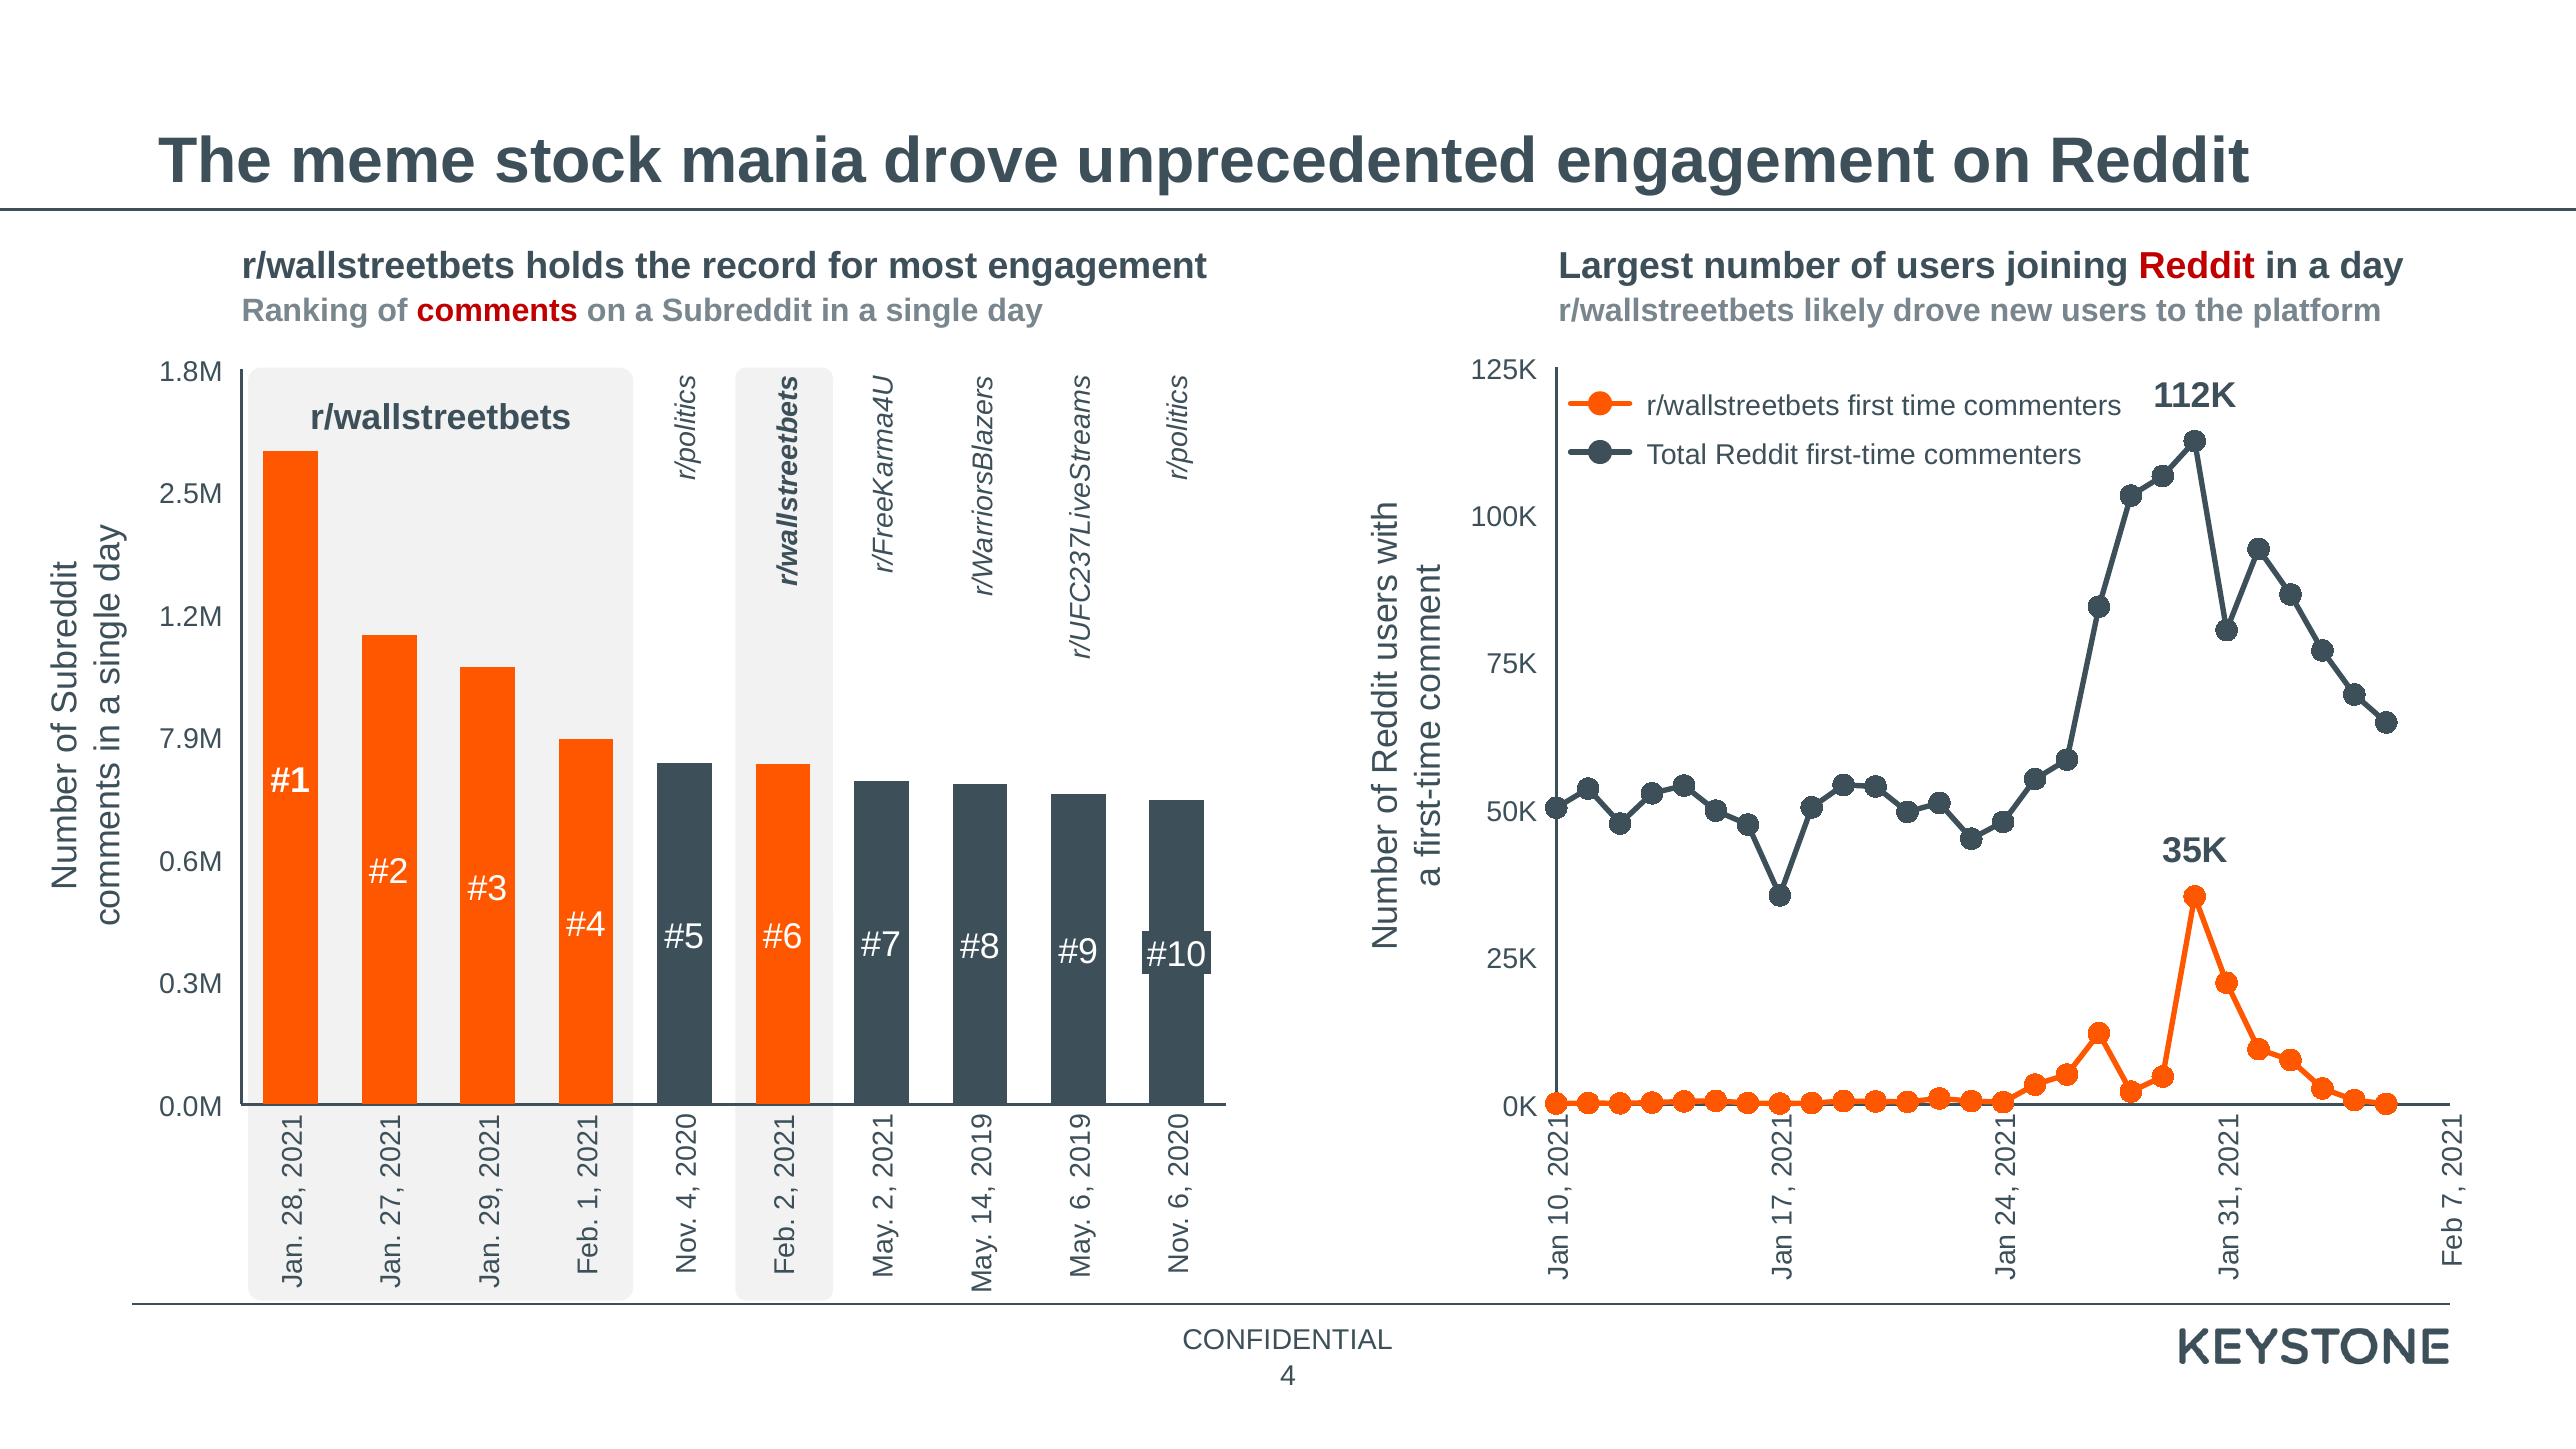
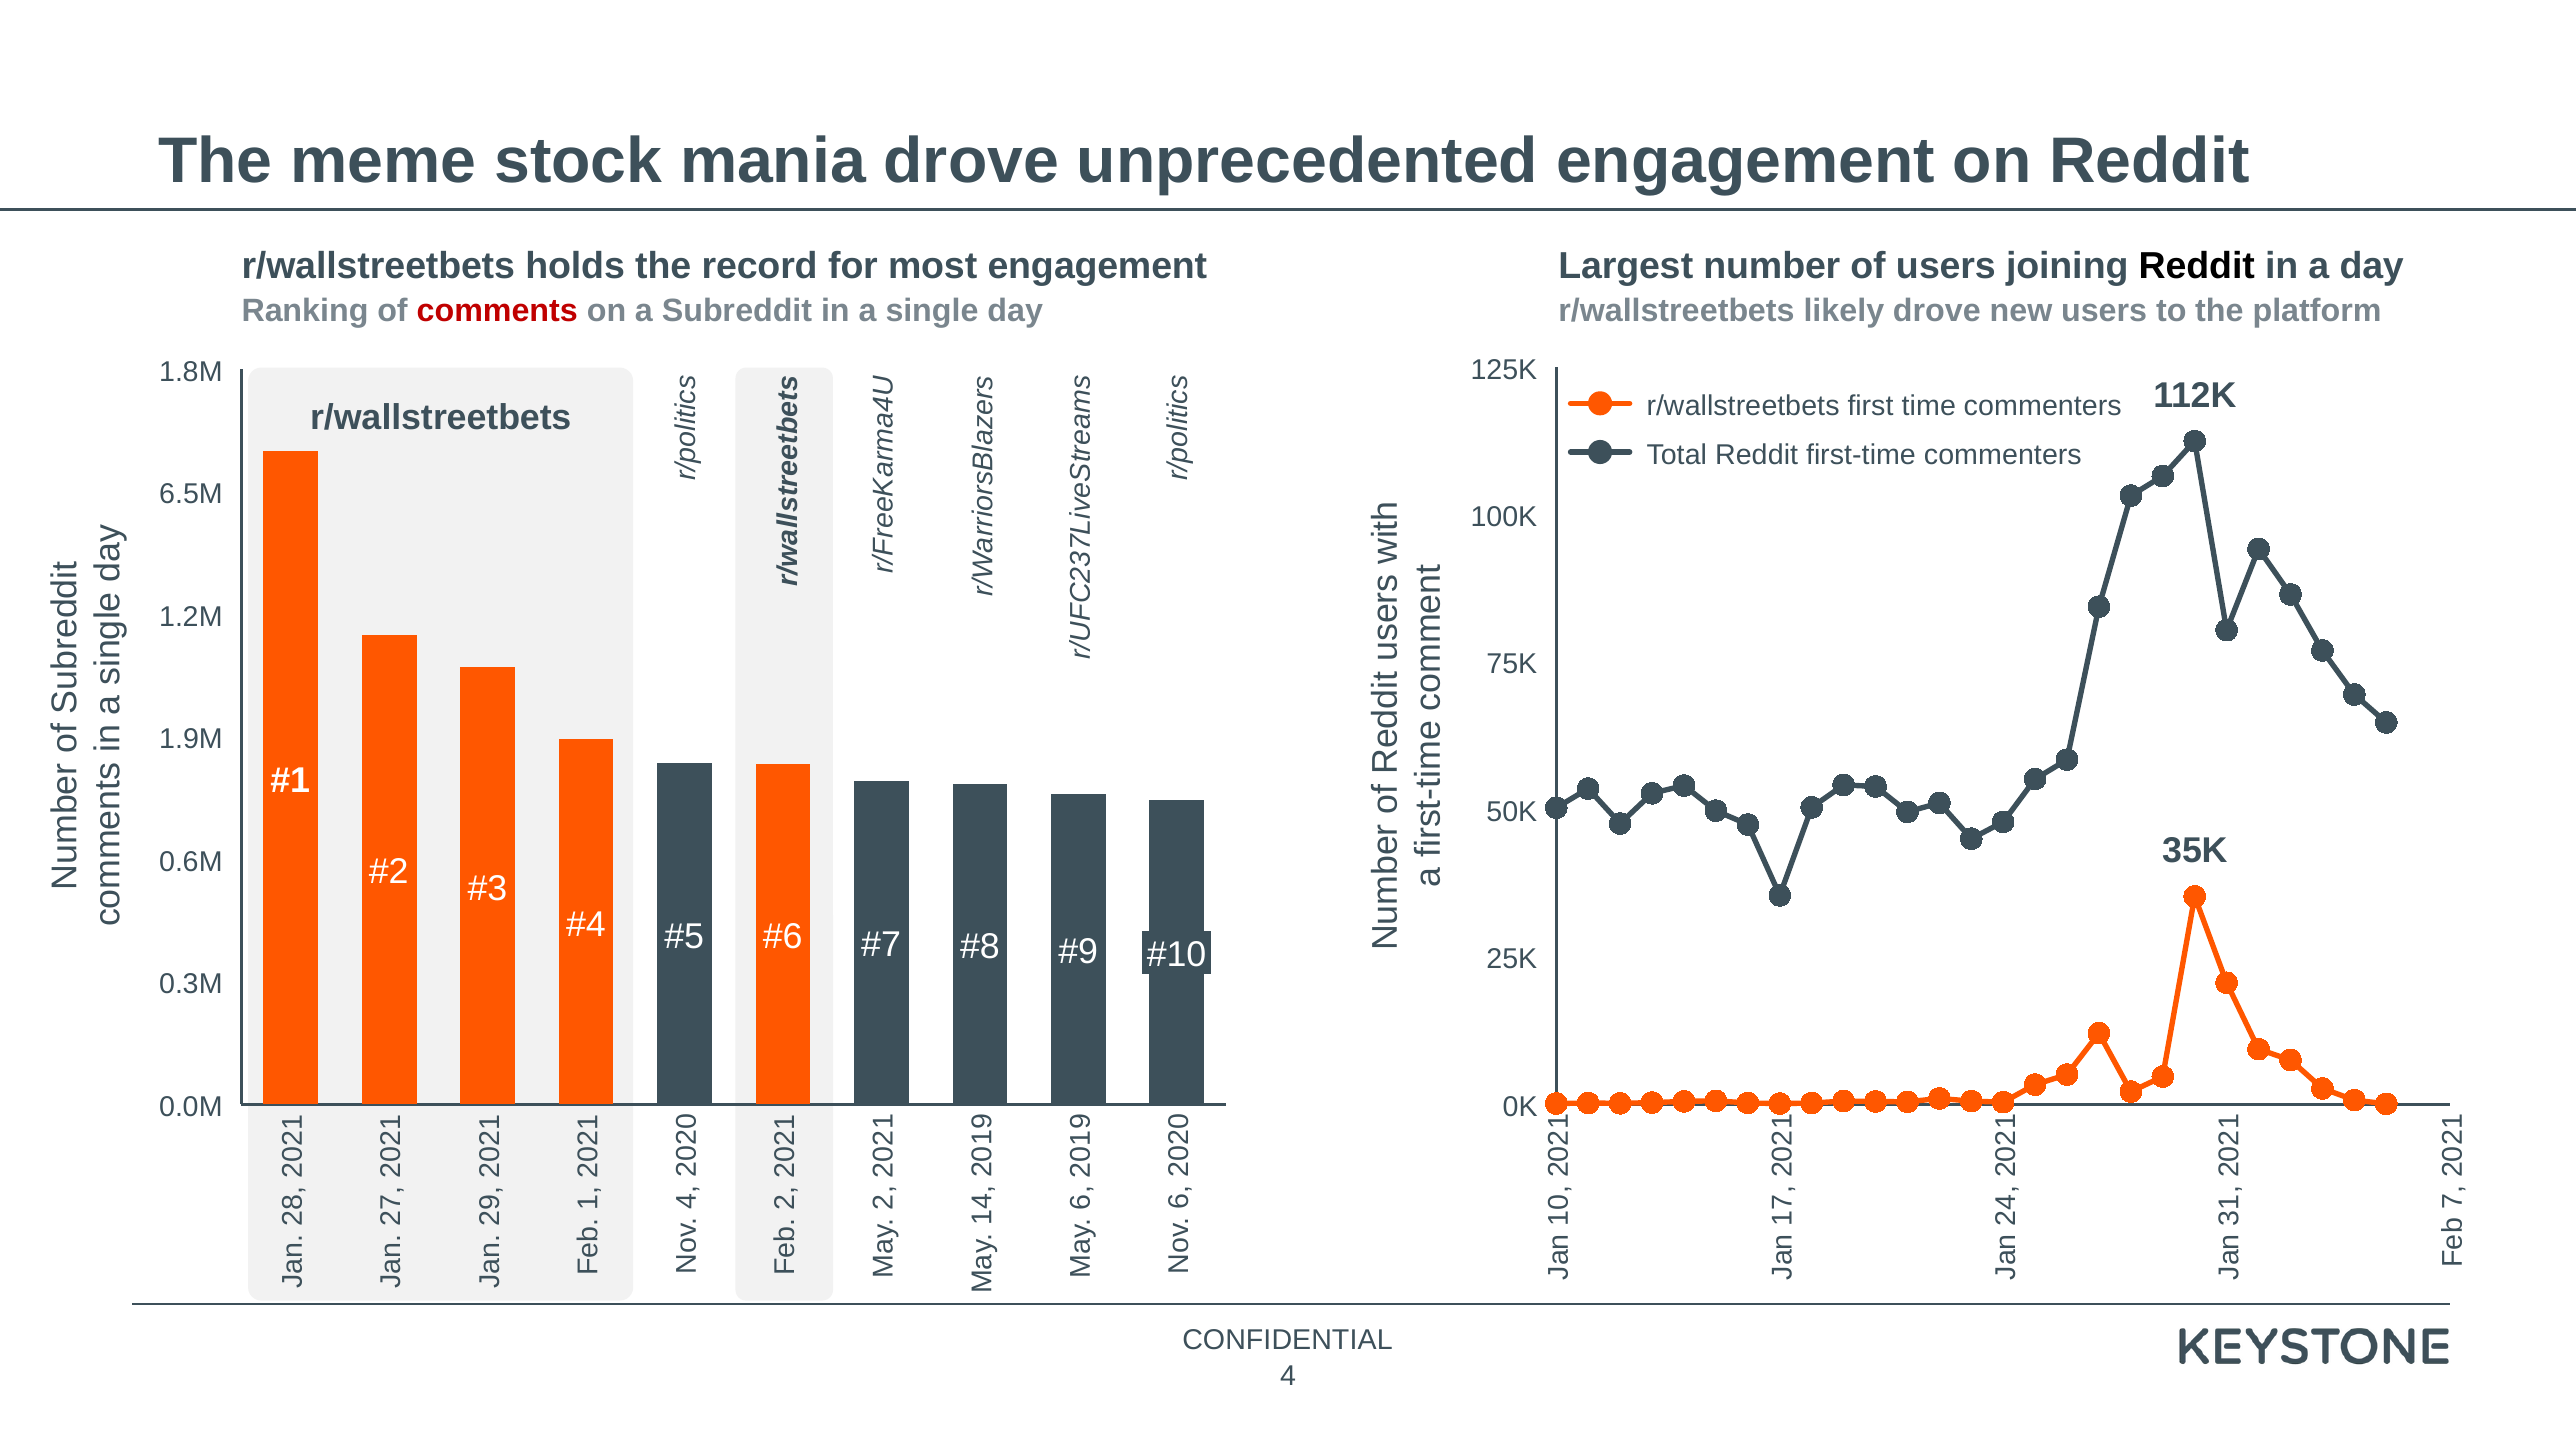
Reddit at (2197, 266) colour: red -> black
2.5M: 2.5M -> 6.5M
7.9M: 7.9M -> 1.9M
